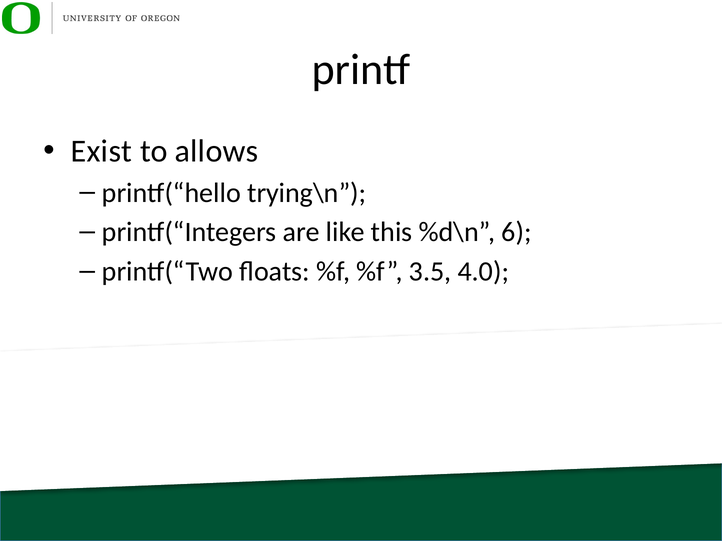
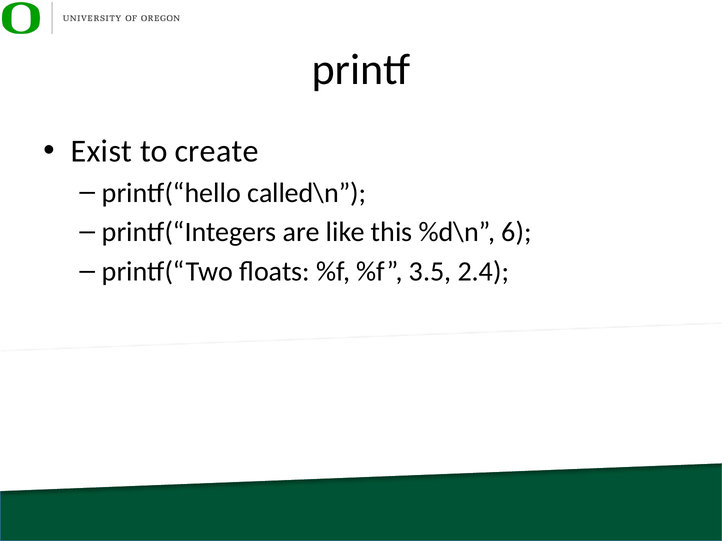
allows: allows -> create
trying\n: trying\n -> called\n
4.0: 4.0 -> 2.4
